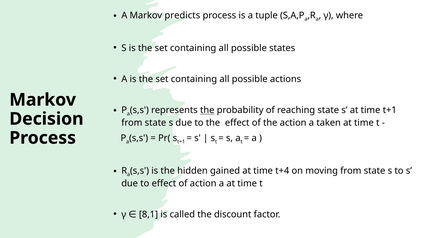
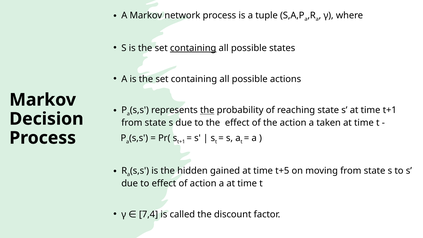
predicts: predicts -> network
containing at (193, 48) underline: none -> present
t+4: t+4 -> t+5
8,1: 8,1 -> 7,4
